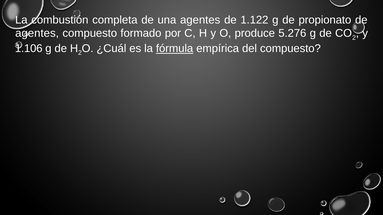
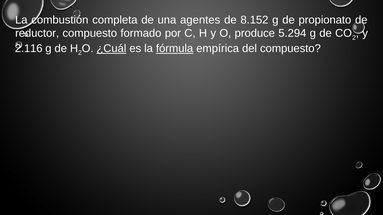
1.122: 1.122 -> 8.152
agentes at (37, 33): agentes -> reductor
5.276: 5.276 -> 5.294
1.106: 1.106 -> 2.116
¿Cuál underline: none -> present
